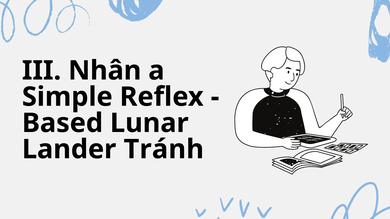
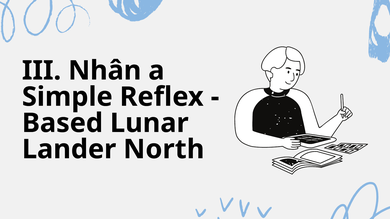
Tránh: Tránh -> North
